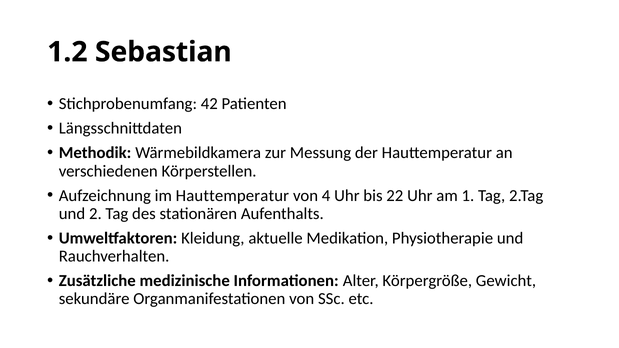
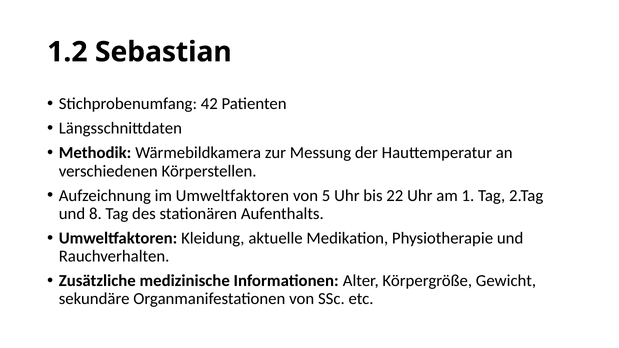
im Hauttemperatur: Hauttemperatur -> Umweltfaktoren
4: 4 -> 5
2: 2 -> 8
